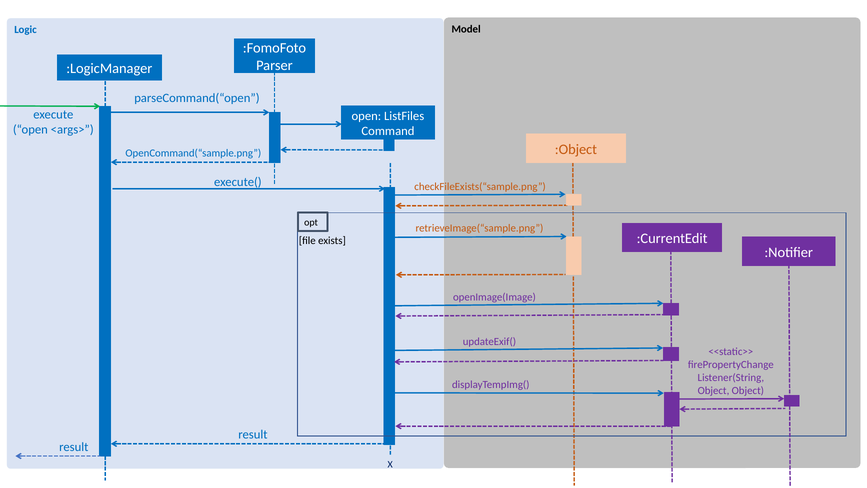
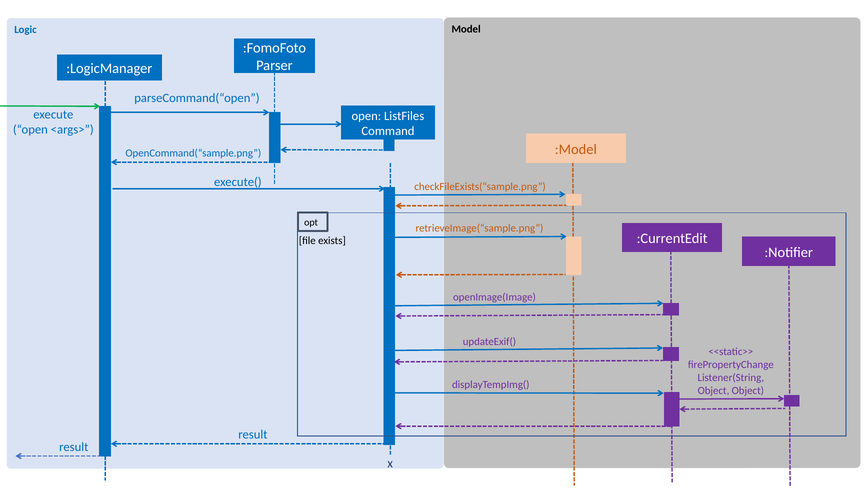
:Object: :Object -> :Model
